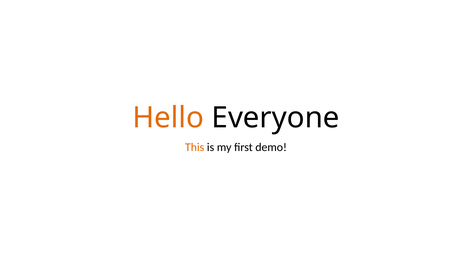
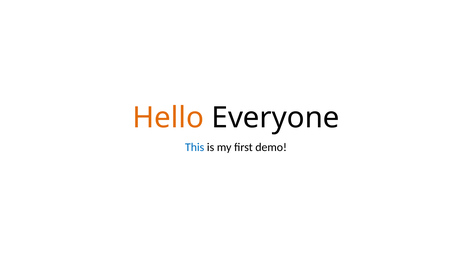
This colour: orange -> blue
